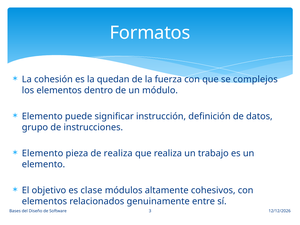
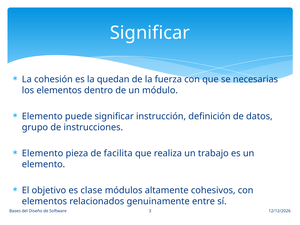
Formatos at (150, 33): Formatos -> Significar
complejos: complejos -> necesarias
de realiza: realiza -> facilita
